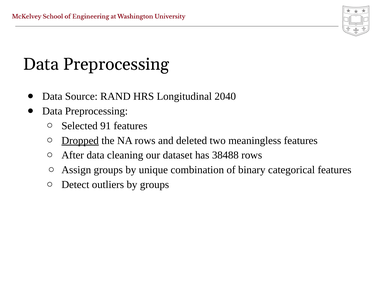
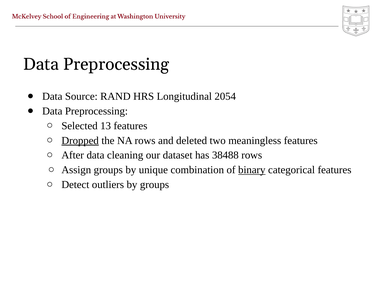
2040: 2040 -> 2054
91: 91 -> 13
binary underline: none -> present
